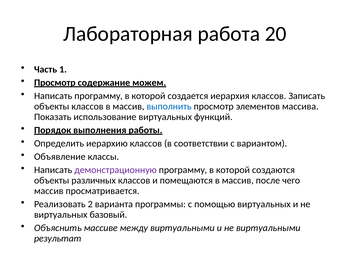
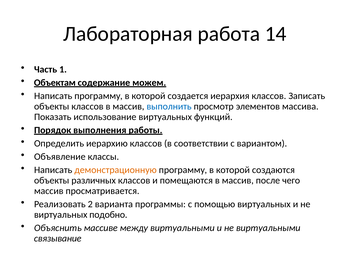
20: 20 -> 14
Просмотр at (55, 83): Просмотр -> Объектам
демонстрационную colour: purple -> orange
базовый: базовый -> подобно
результат: результат -> связывание
